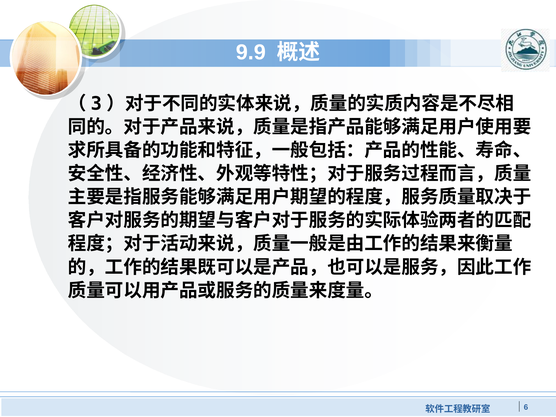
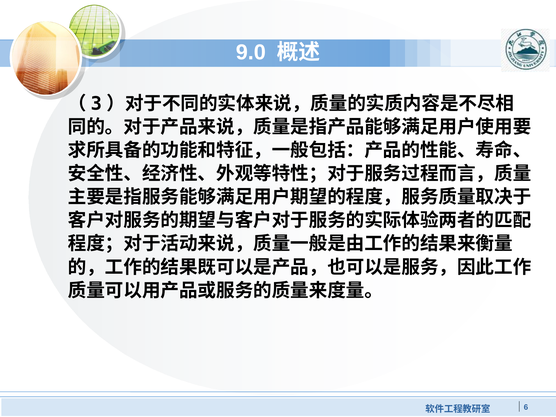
9.9: 9.9 -> 9.0
